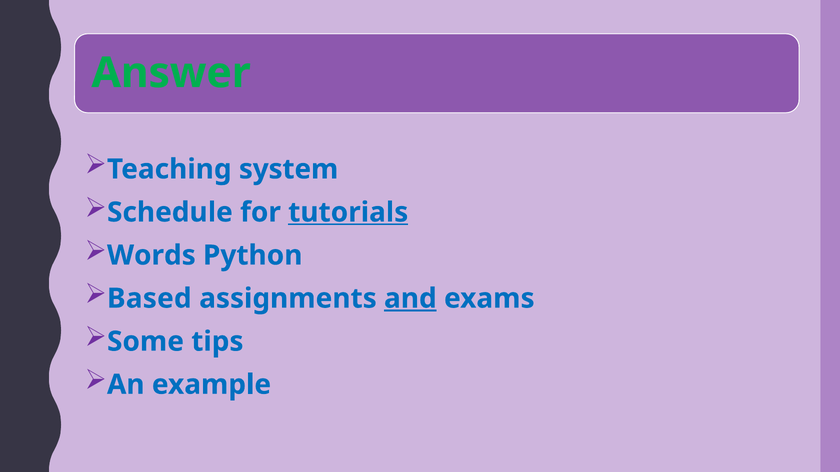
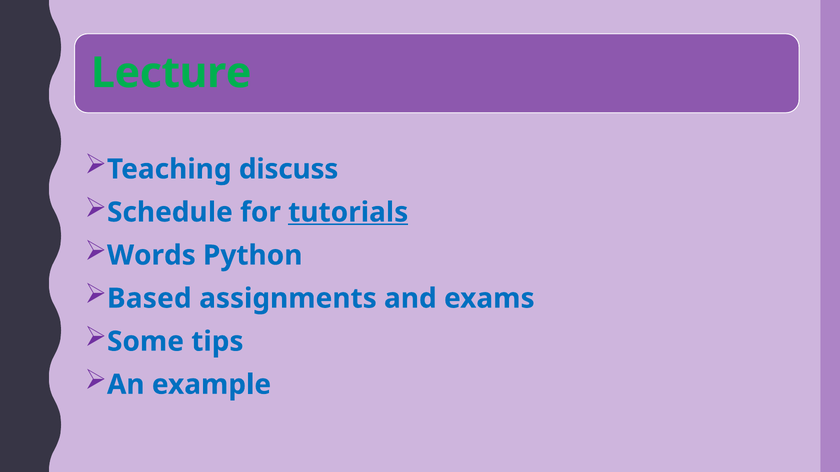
Answer: Answer -> Lecture
system: system -> discuss
and underline: present -> none
